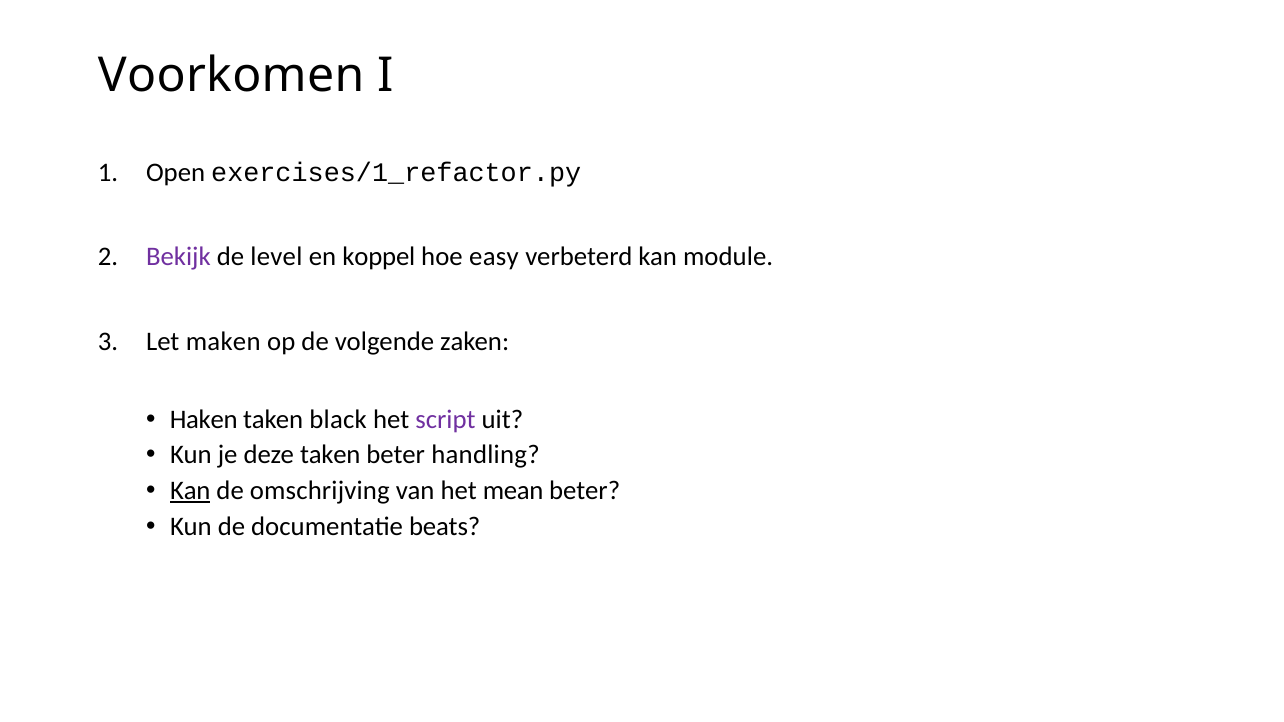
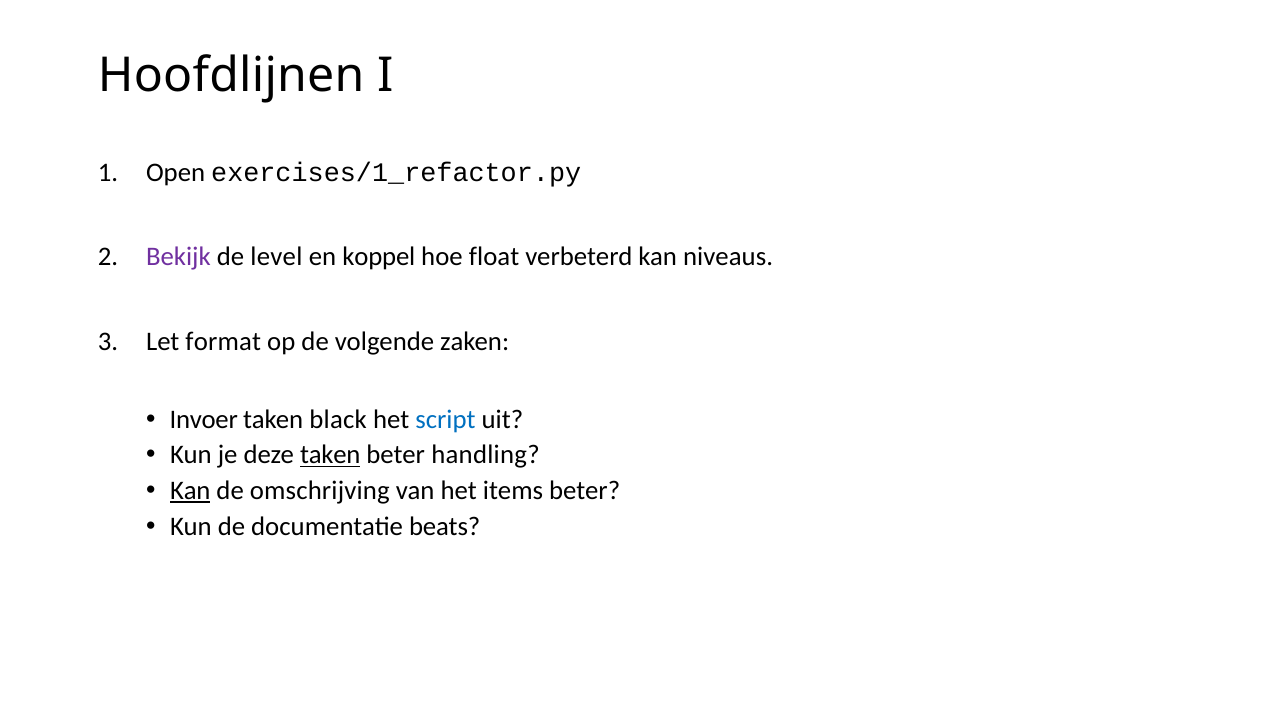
Voorkomen: Voorkomen -> Hoofdlijnen
easy: easy -> float
module: module -> niveaus
maken: maken -> format
Haken: Haken -> Invoer
script colour: purple -> blue
taken at (330, 455) underline: none -> present
mean: mean -> items
